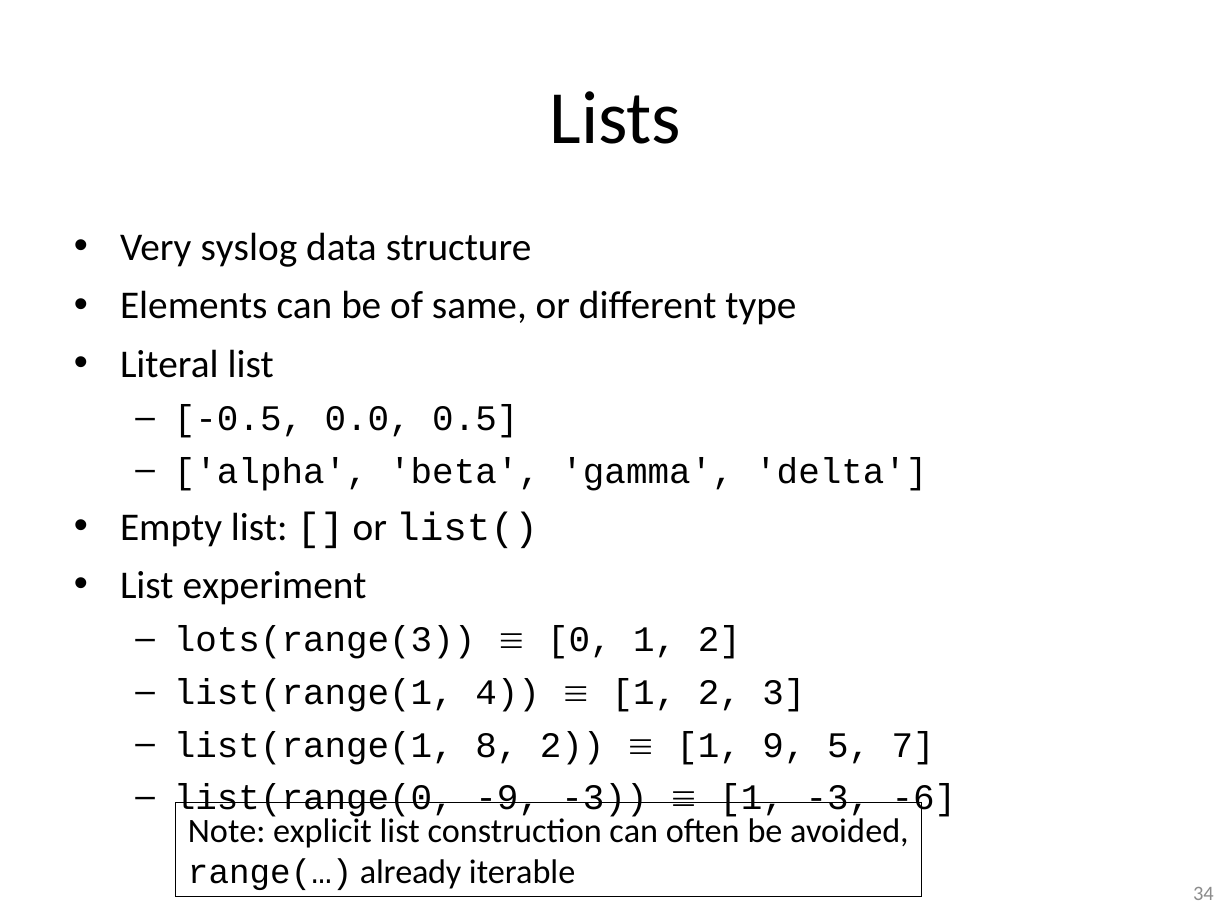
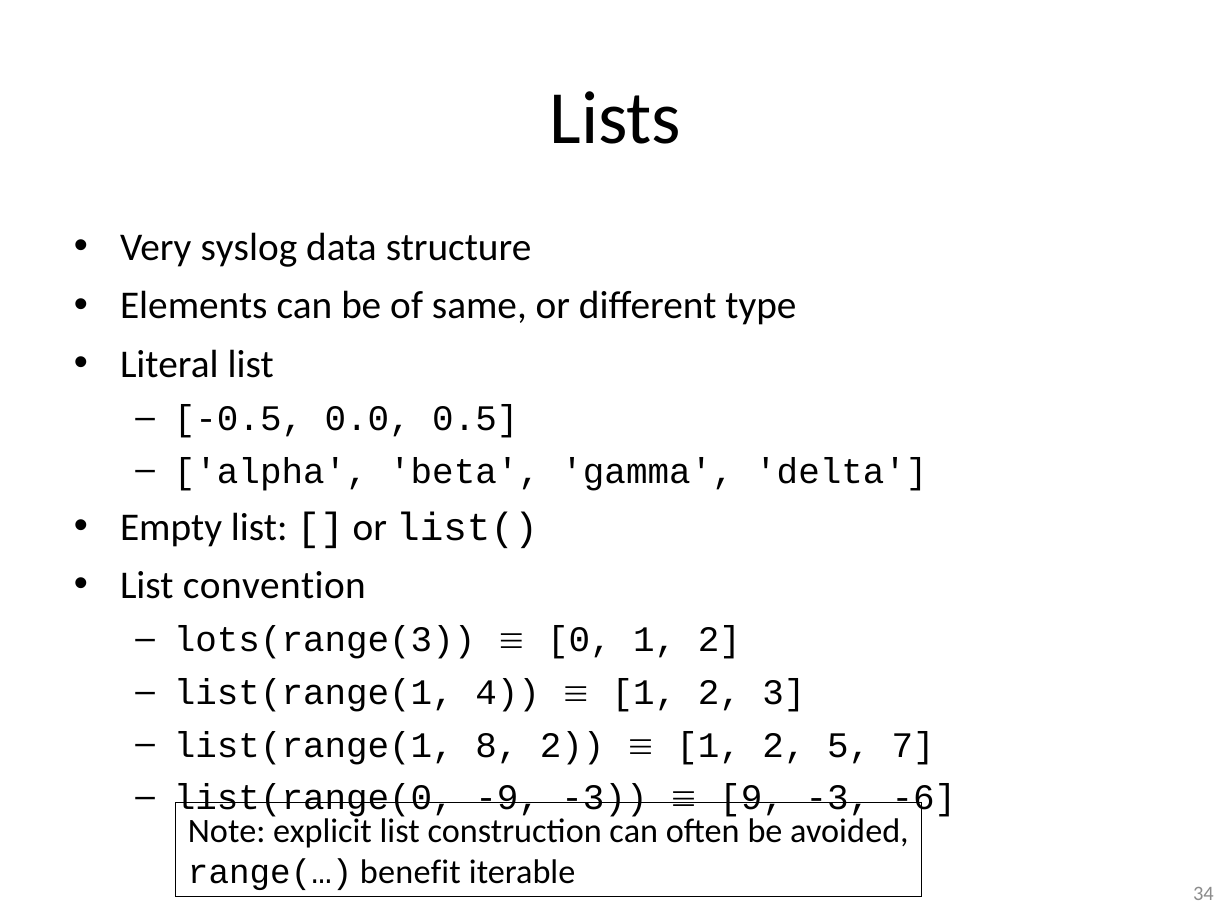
experiment: experiment -> convention
9 at (784, 746): 9 -> 2
1 at (752, 798): 1 -> 9
already: already -> benefit
